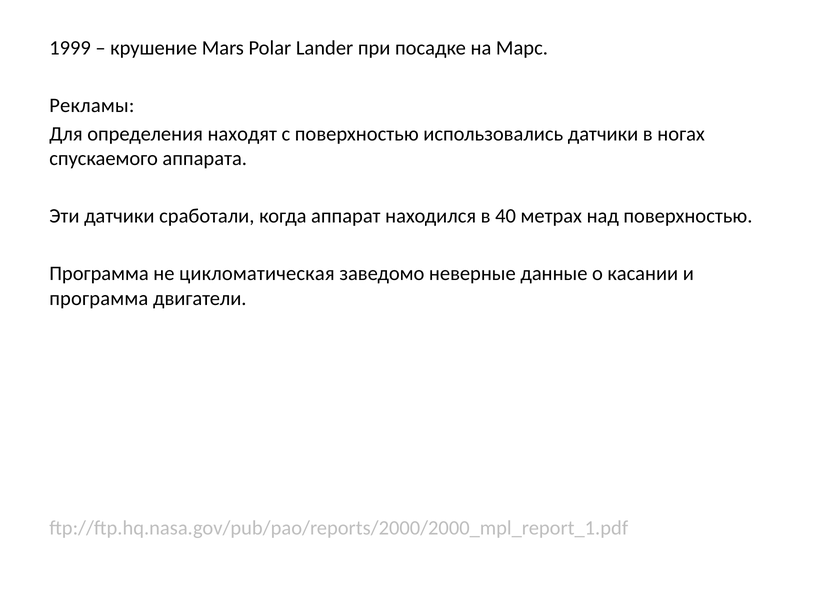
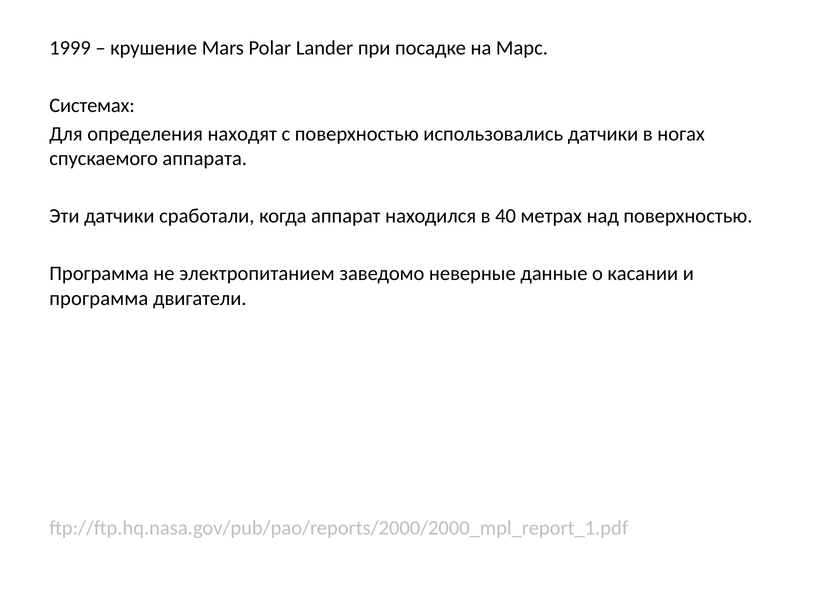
Рекламы: Рекламы -> Системах
цикломатическая: цикломатическая -> электропитанием
